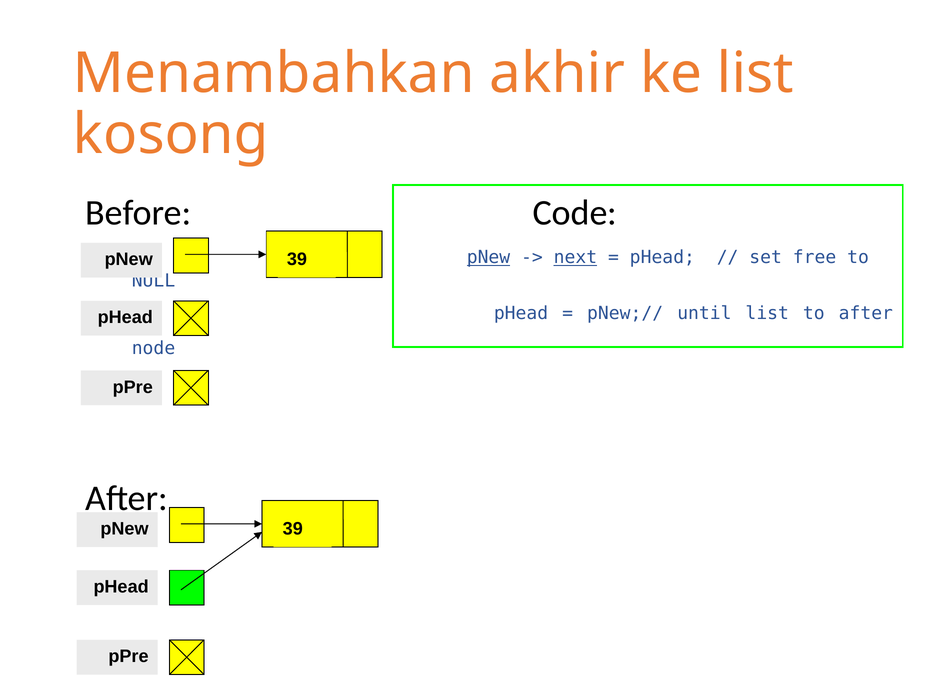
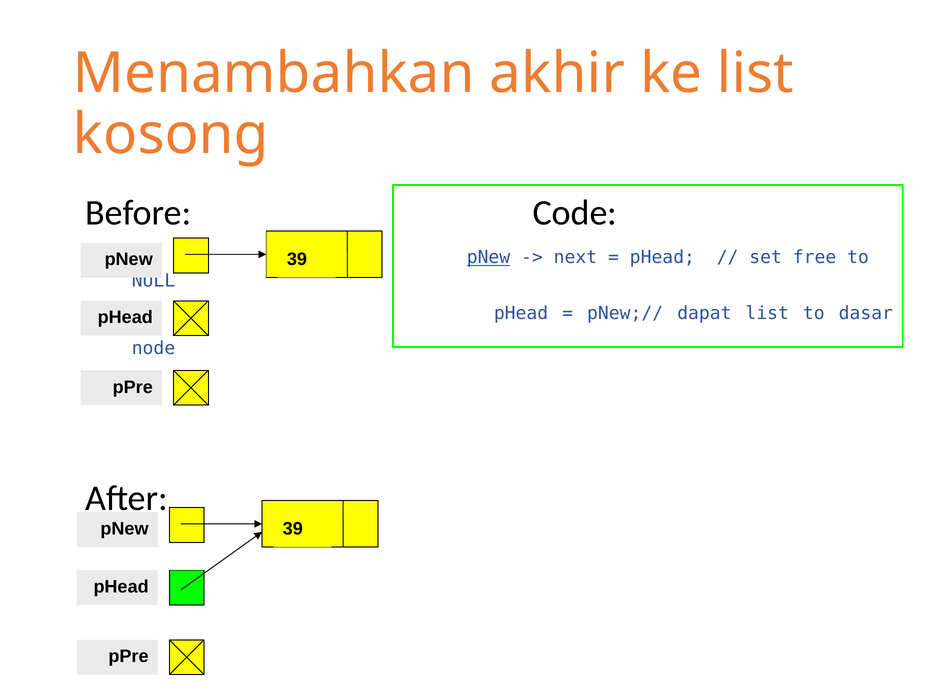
next underline: present -> none
until: until -> dapat
to after: after -> dasar
